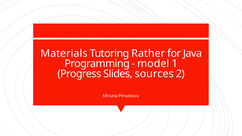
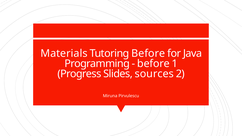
Tutoring Rather: Rather -> Before
model at (153, 64): model -> before
